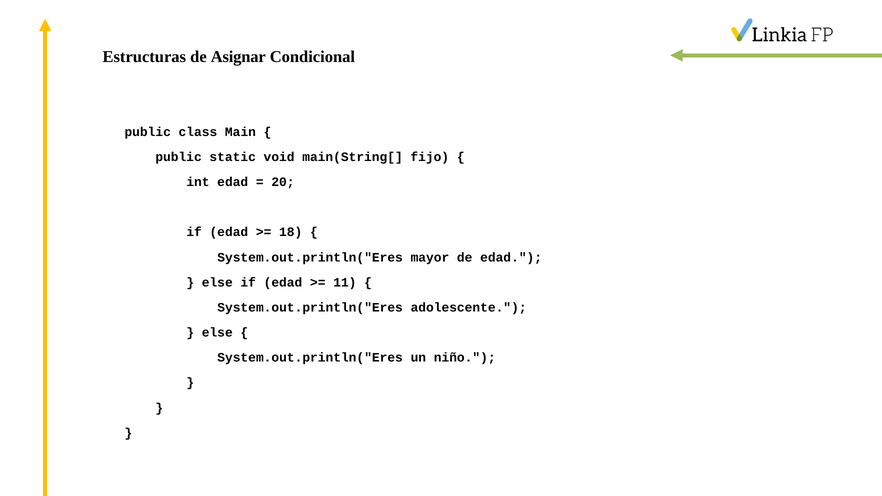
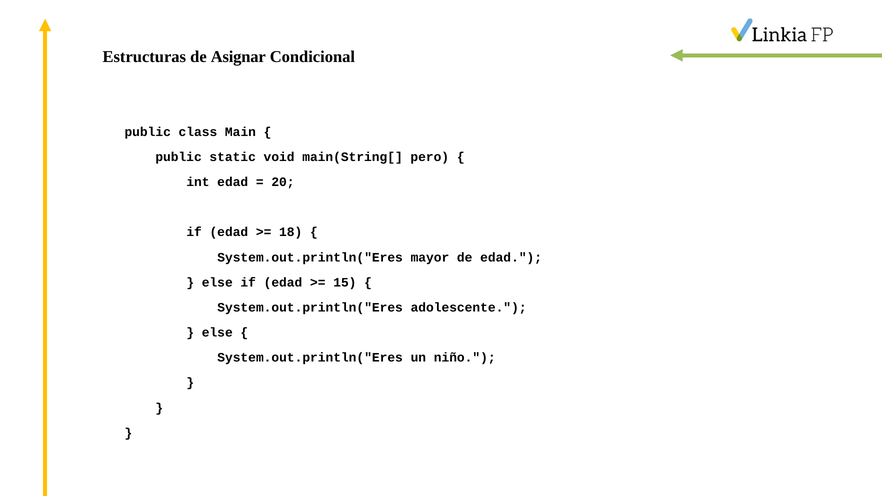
fijo: fijo -> pero
11: 11 -> 15
